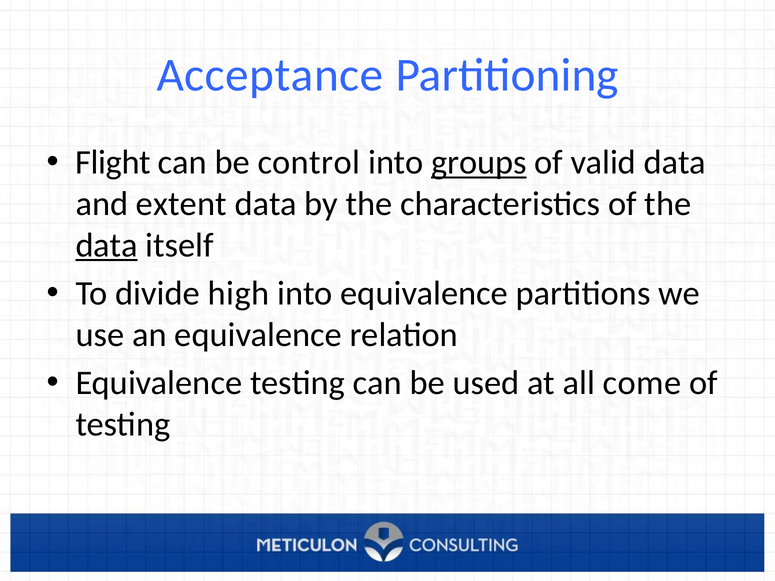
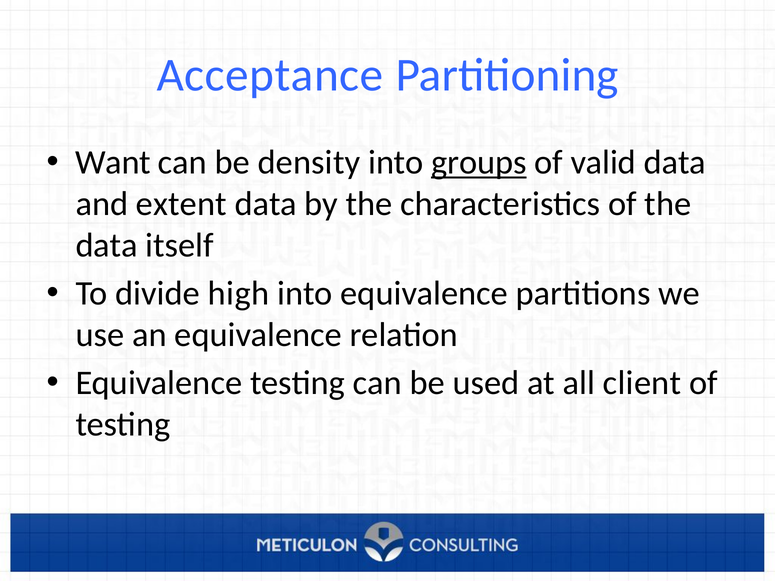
Flight: Flight -> Want
control: control -> density
data at (107, 245) underline: present -> none
come: come -> client
